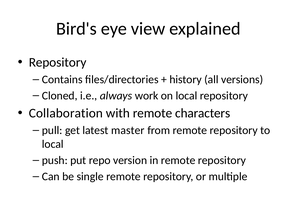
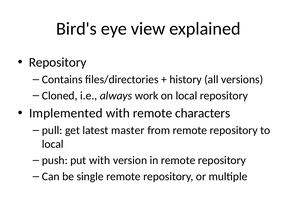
Collaboration: Collaboration -> Implemented
put repo: repo -> with
